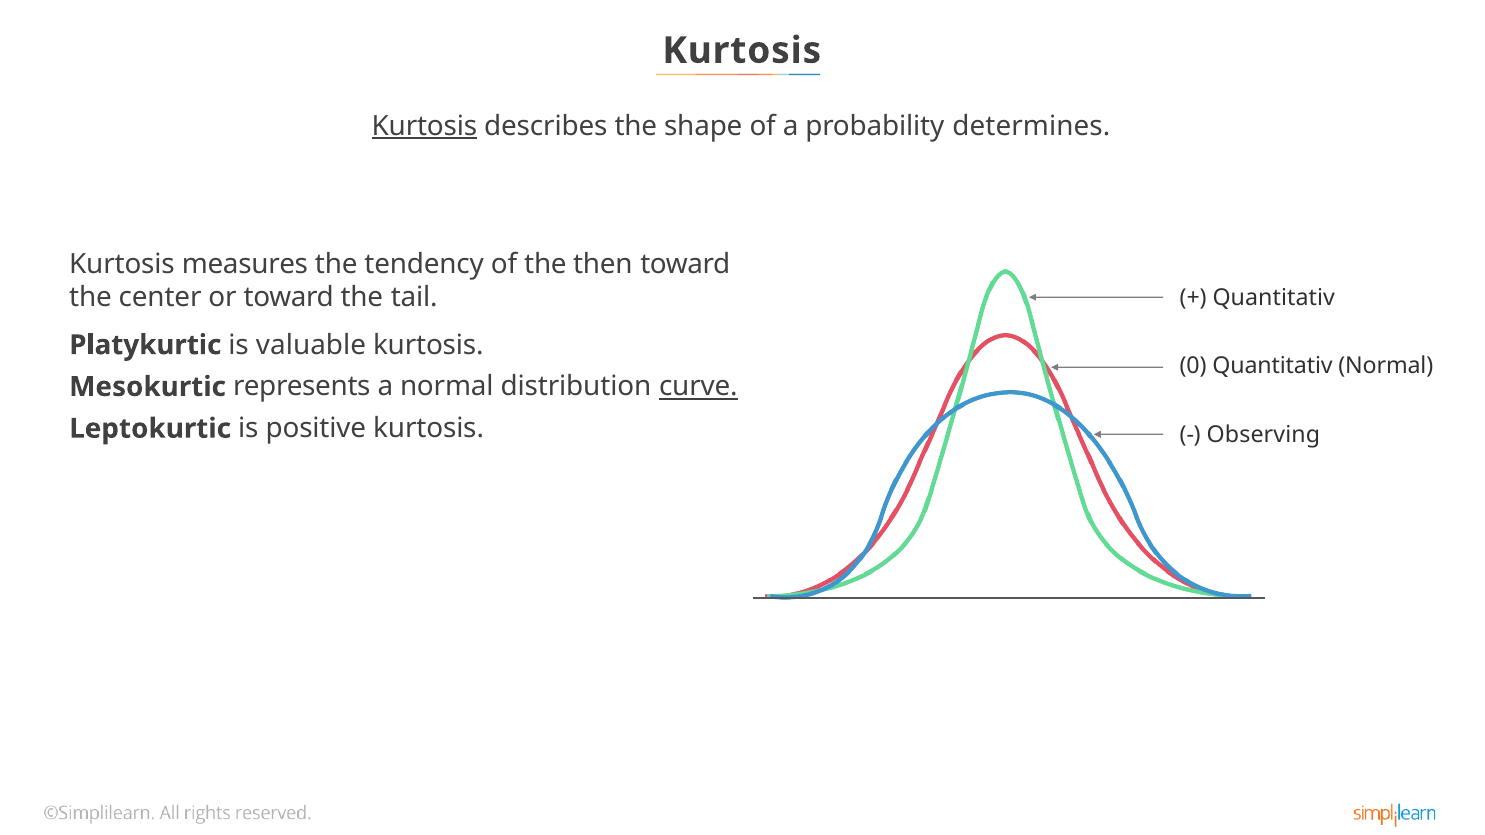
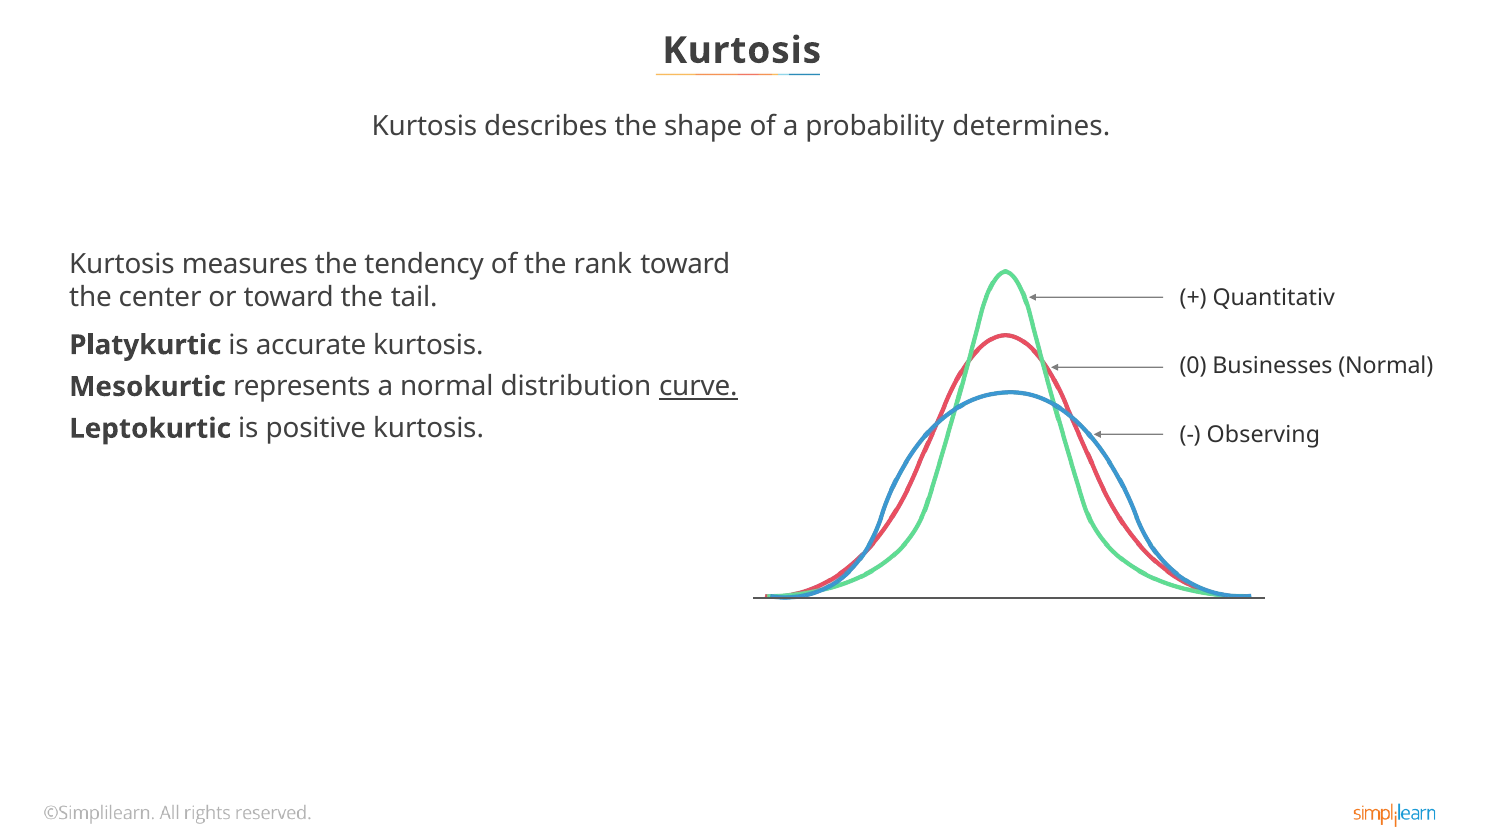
Kurtosis at (424, 126) underline: present -> none
then: then -> rank
valuable: valuable -> accurate
0 Quantitativ: Quantitativ -> Businesses
